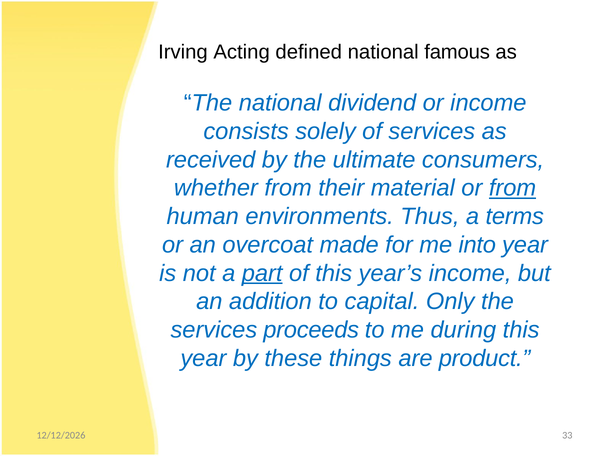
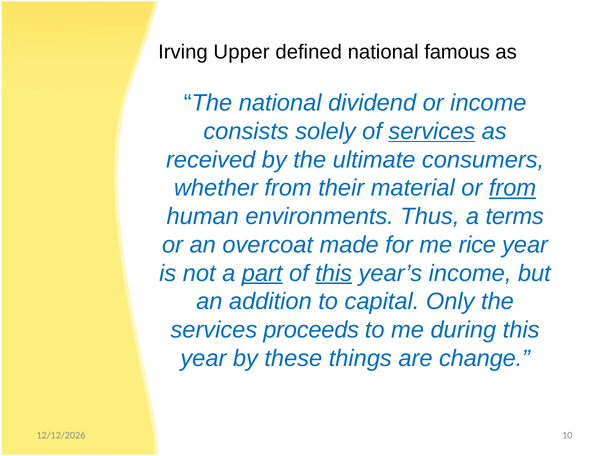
Acting: Acting -> Upper
services at (432, 132) underline: none -> present
into: into -> rice
this at (334, 274) underline: none -> present
product: product -> change
33: 33 -> 10
